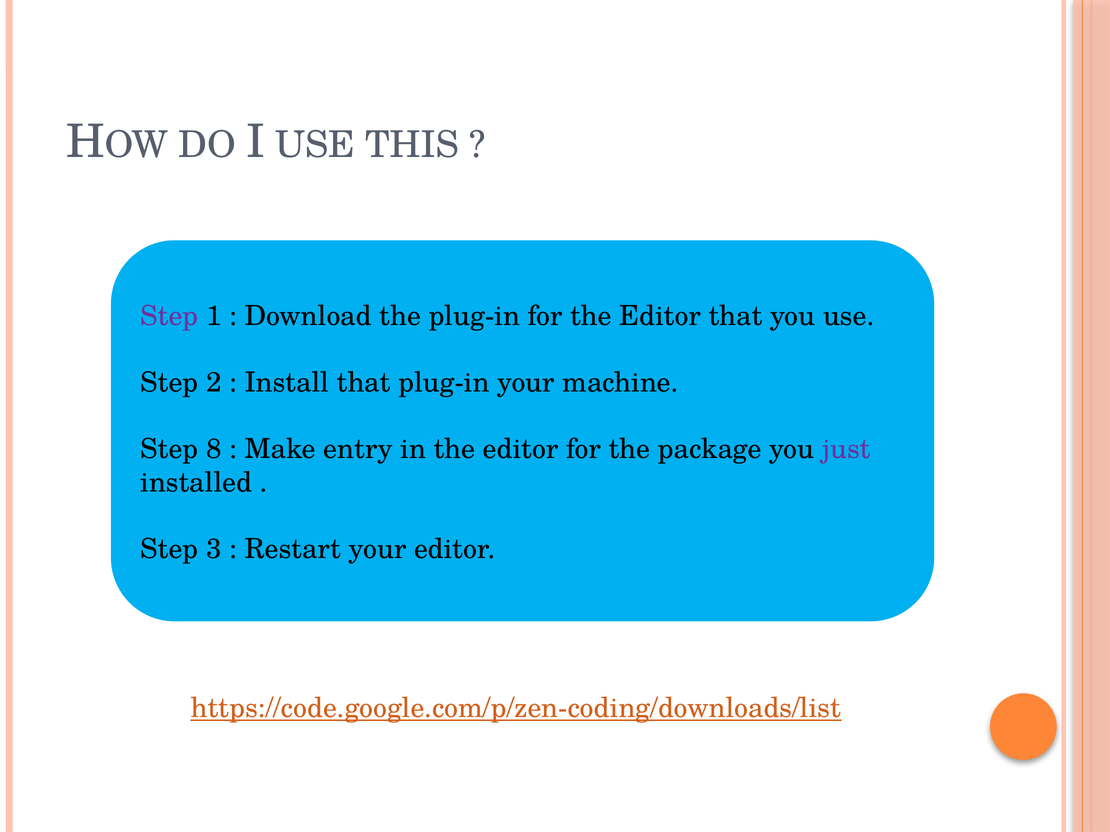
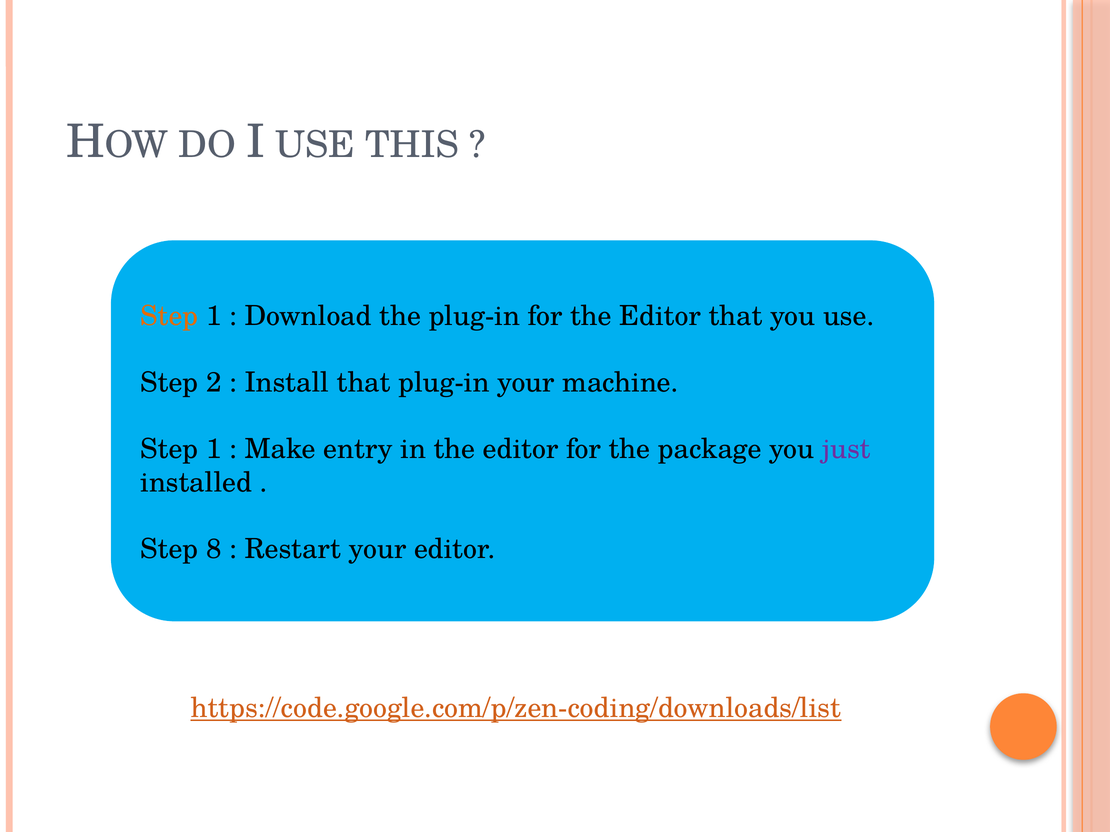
Step at (169, 316) colour: purple -> orange
8 at (214, 450): 8 -> 1
3: 3 -> 8
